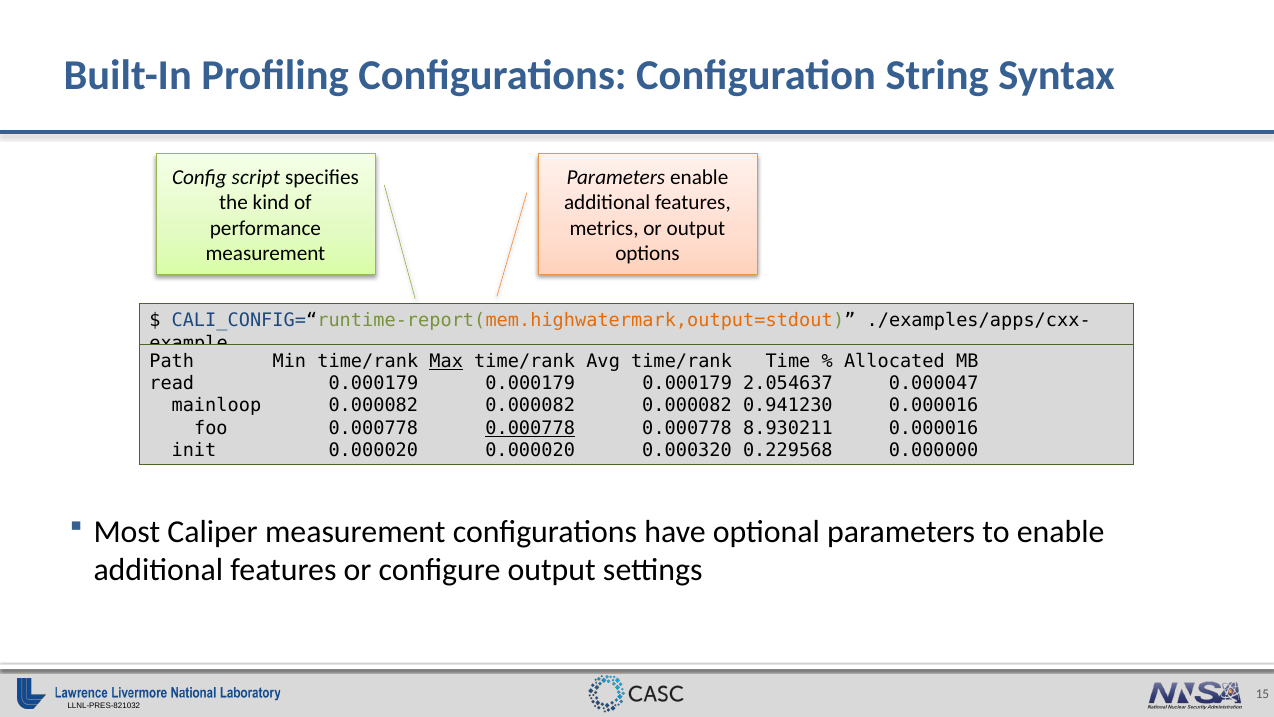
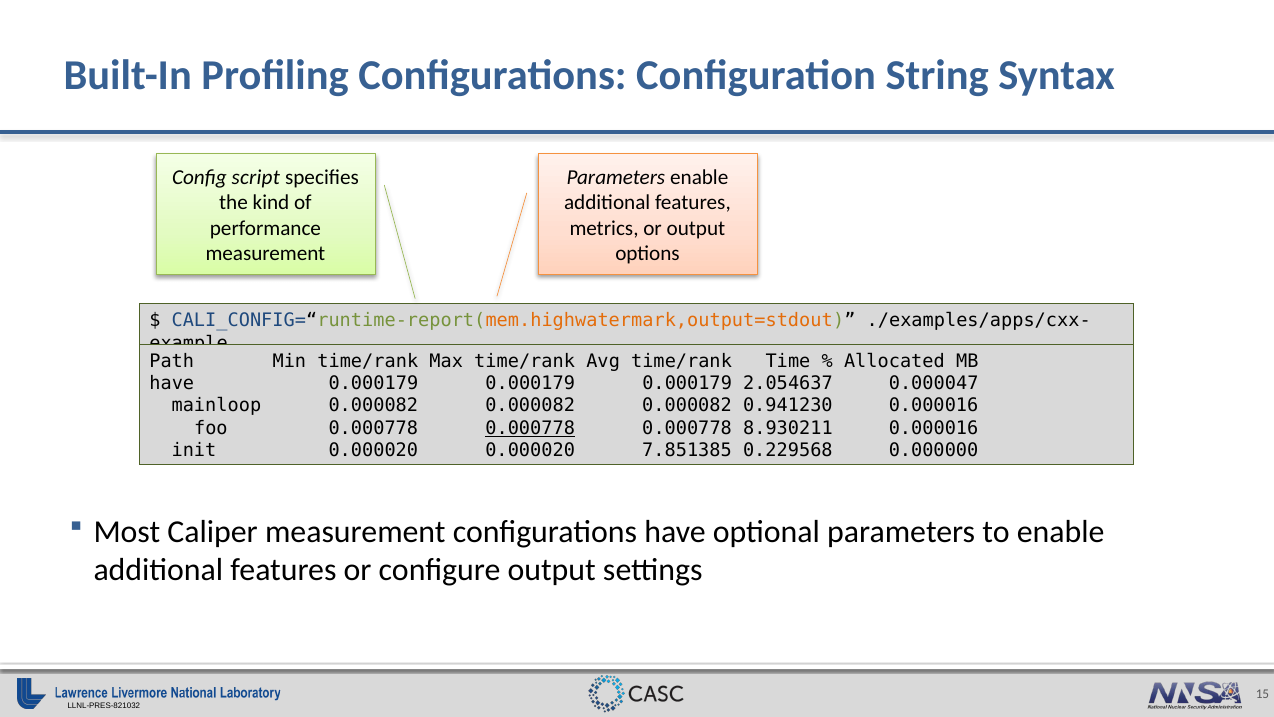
Max underline: present -> none
read at (172, 383): read -> have
0.000320: 0.000320 -> 7.851385
